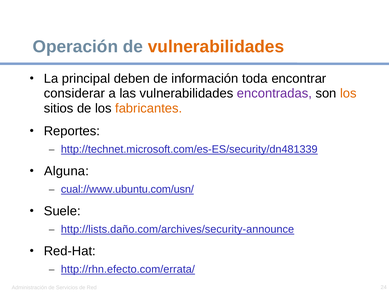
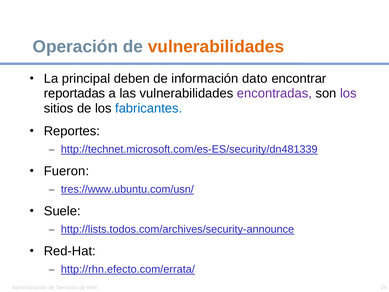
toda: toda -> dato
considerar: considerar -> reportadas
los at (348, 93) colour: orange -> purple
fabricantes colour: orange -> blue
Alguna: Alguna -> Fueron
cual://www.ubuntu.com/usn/: cual://www.ubuntu.com/usn/ -> tres://www.ubuntu.com/usn/
http://lists.daño.com/archives/security-announce: http://lists.daño.com/archives/security-announce -> http://lists.todos.com/archives/security-announce
